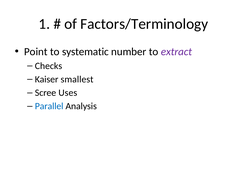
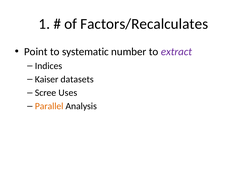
Factors/Terminology: Factors/Terminology -> Factors/Recalculates
Checks: Checks -> Indices
smallest: smallest -> datasets
Parallel colour: blue -> orange
